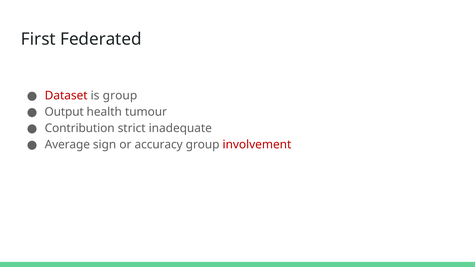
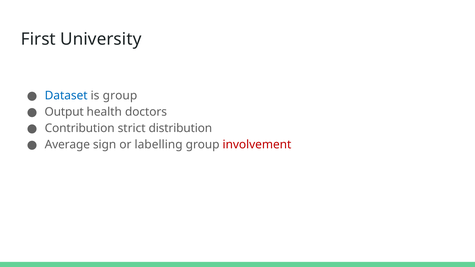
Federated: Federated -> University
Dataset colour: red -> blue
tumour: tumour -> doctors
inadequate: inadequate -> distribution
accuracy: accuracy -> labelling
